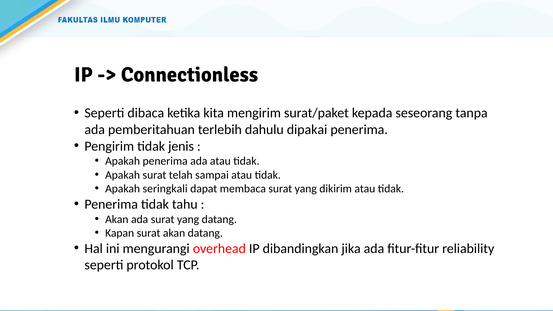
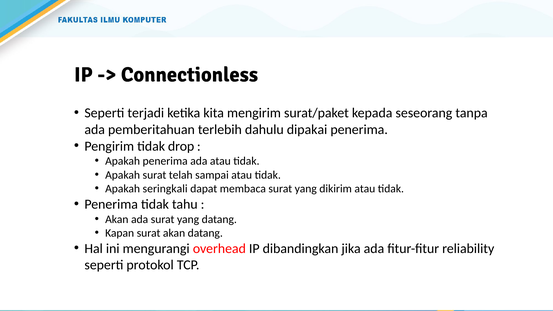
dibaca: dibaca -> terjadi
jenis: jenis -> drop
